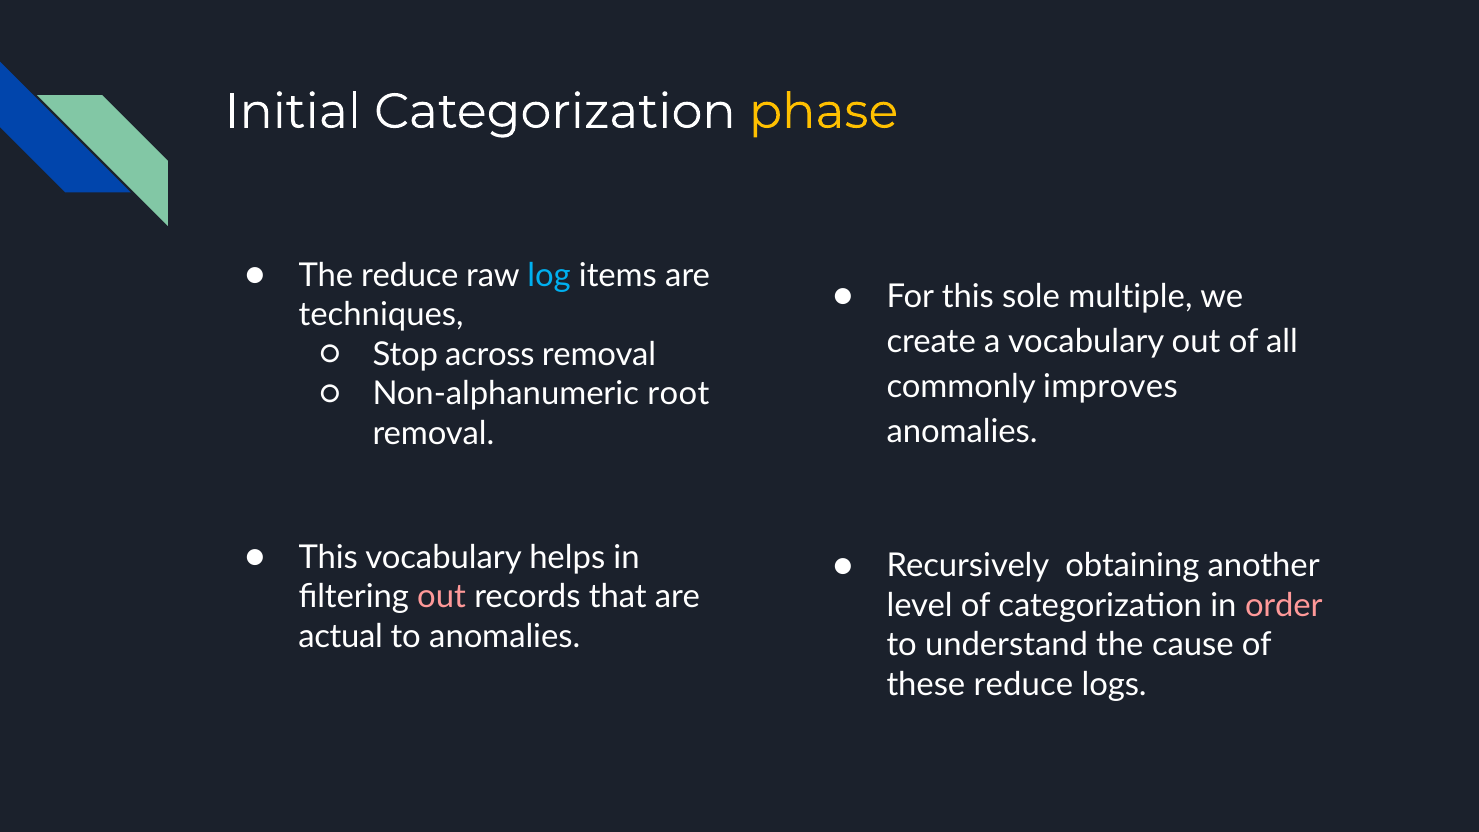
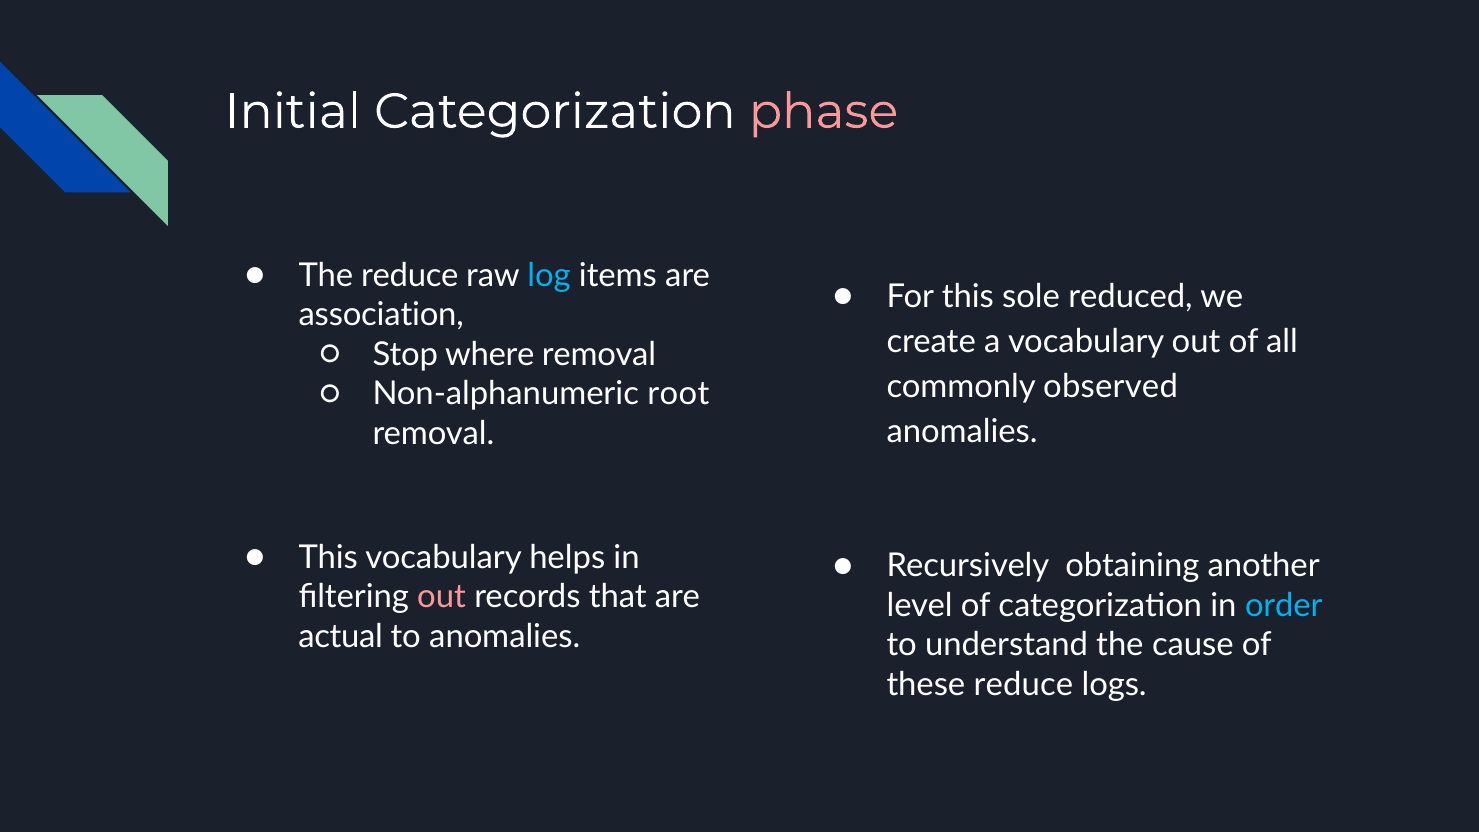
phase colour: yellow -> pink
multiple: multiple -> reduced
techniques: techniques -> association
across: across -> where
improves: improves -> observed
order colour: pink -> light blue
